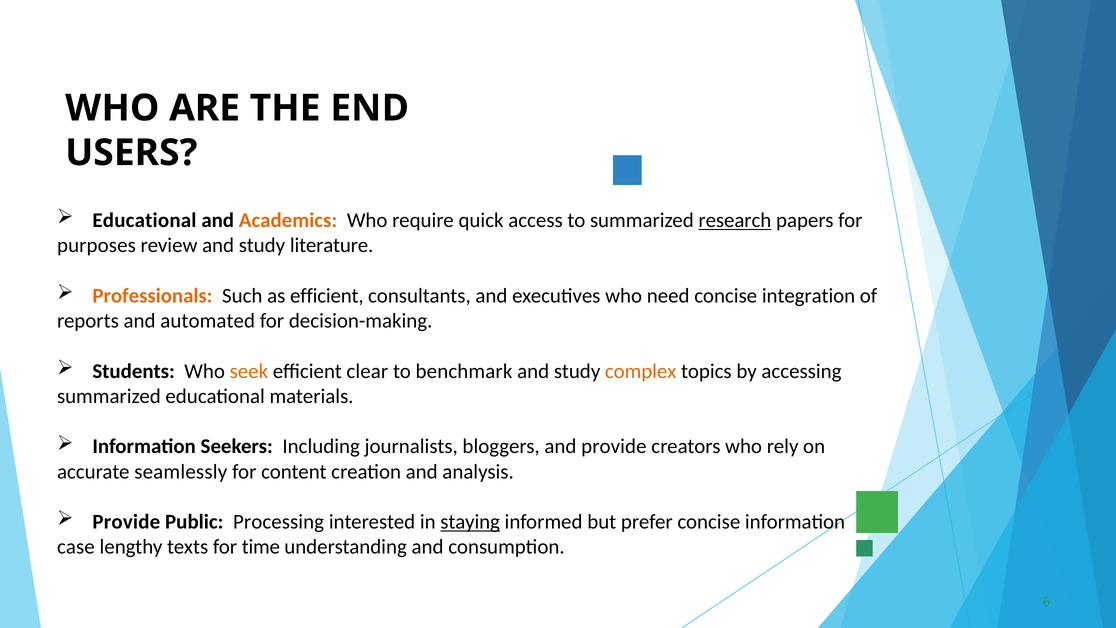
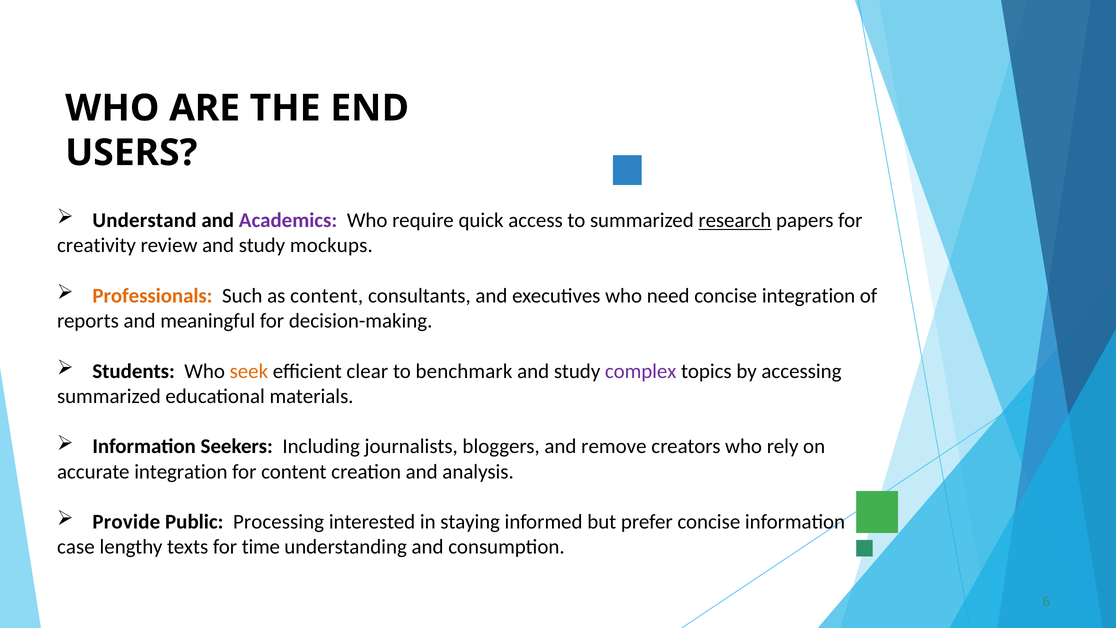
Educational at (144, 220): Educational -> Understand
Academics colour: orange -> purple
purposes: purposes -> creativity
literature: literature -> mockups
as efficient: efficient -> content
automated: automated -> meaningful
complex colour: orange -> purple
and provide: provide -> remove
accurate seamlessly: seamlessly -> integration
staying underline: present -> none
